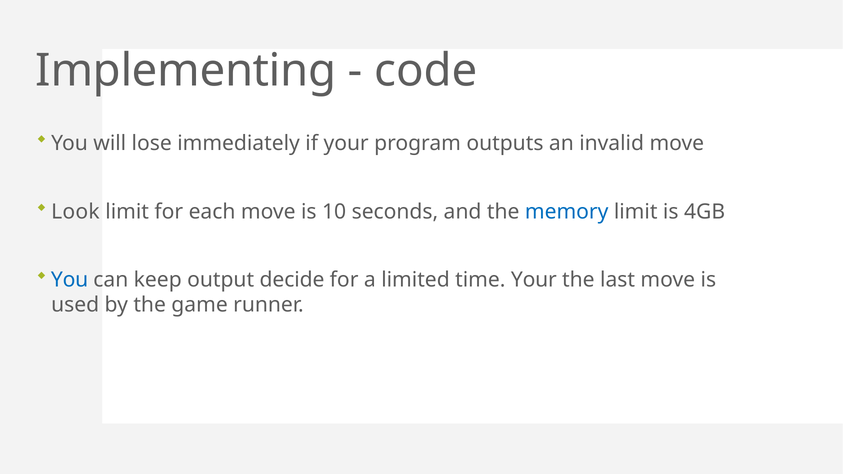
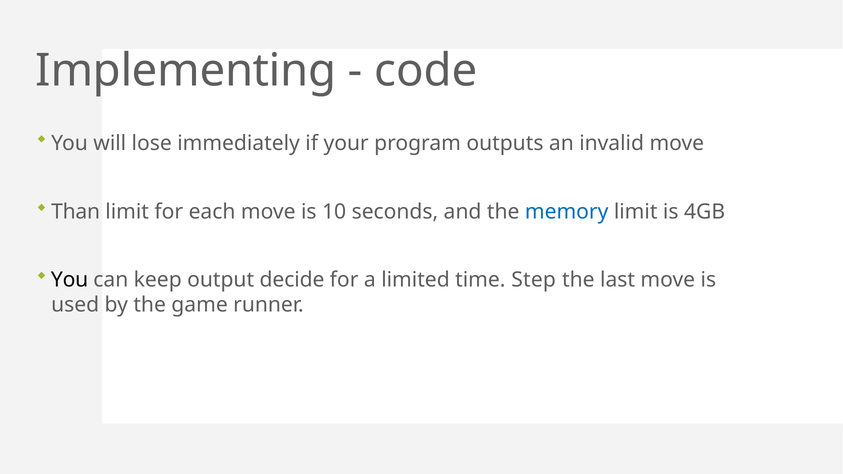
Look: Look -> Than
You at (70, 280) colour: blue -> black
time Your: Your -> Step
